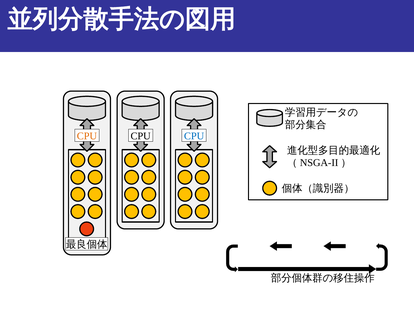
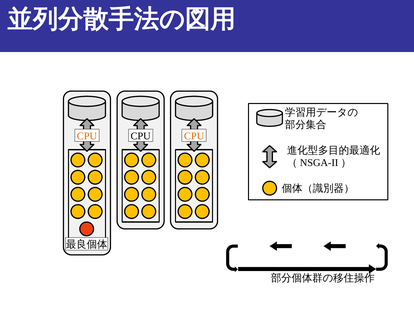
CPU at (194, 136) colour: blue -> orange
